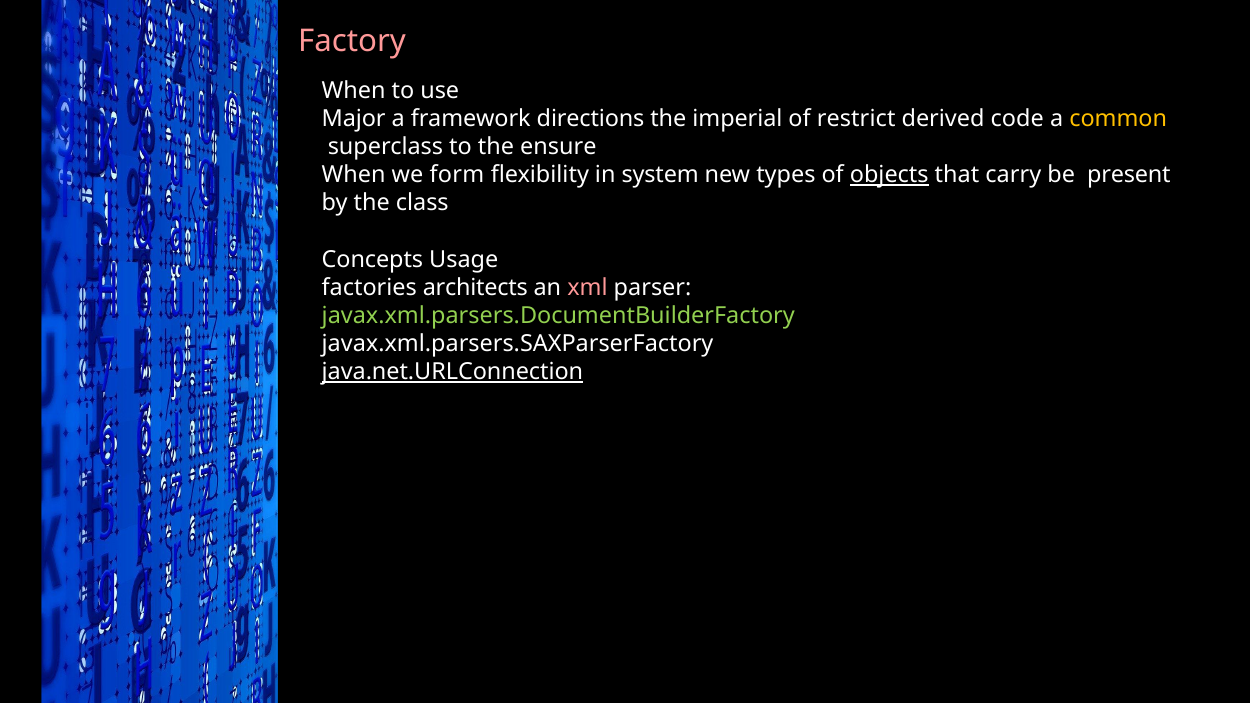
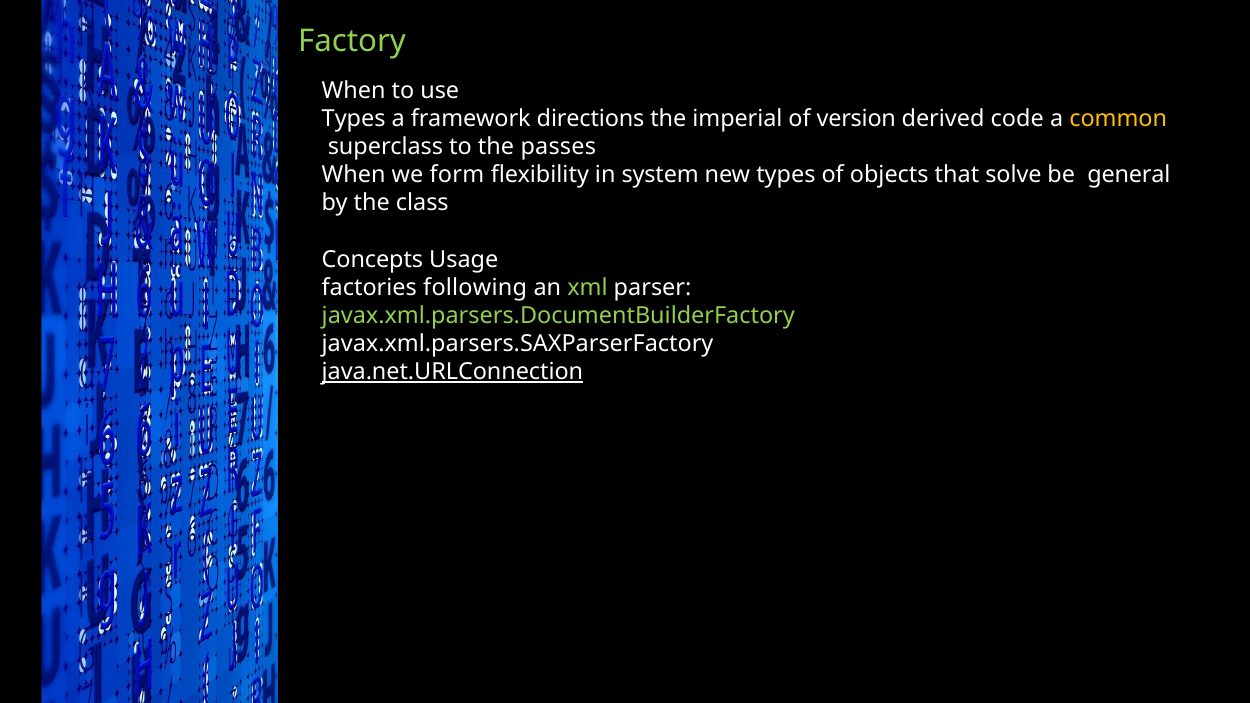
Factory colour: pink -> light green
Major at (354, 119): Major -> Types
restrict: restrict -> version
ensure: ensure -> passes
objects underline: present -> none
carry: carry -> solve
present: present -> general
architects: architects -> following
xml colour: pink -> light green
